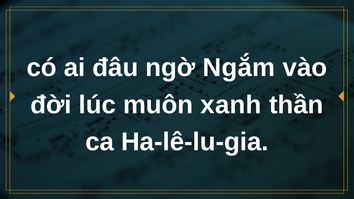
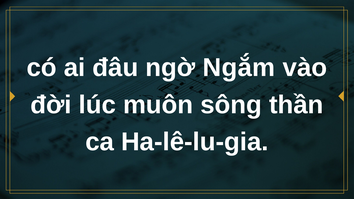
xanh: xanh -> sông
